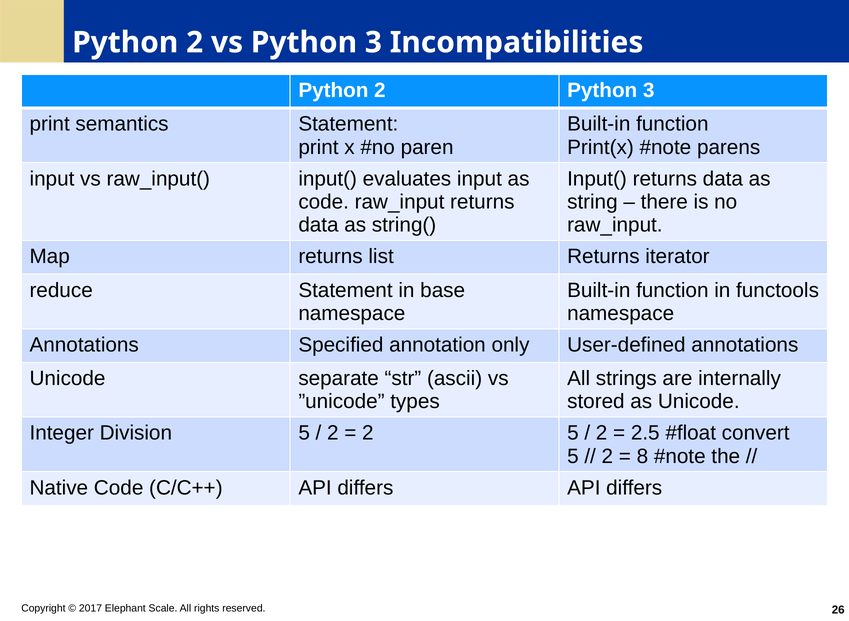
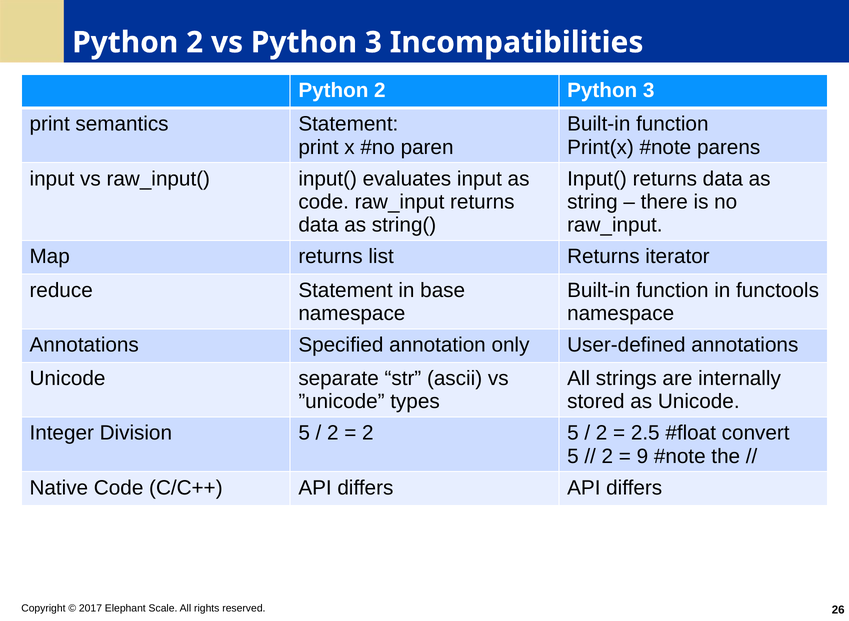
8: 8 -> 9
